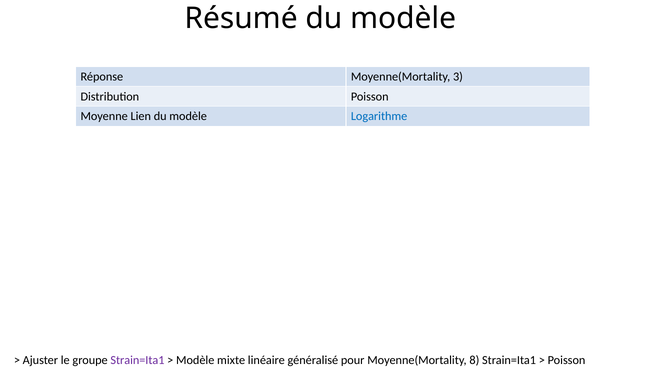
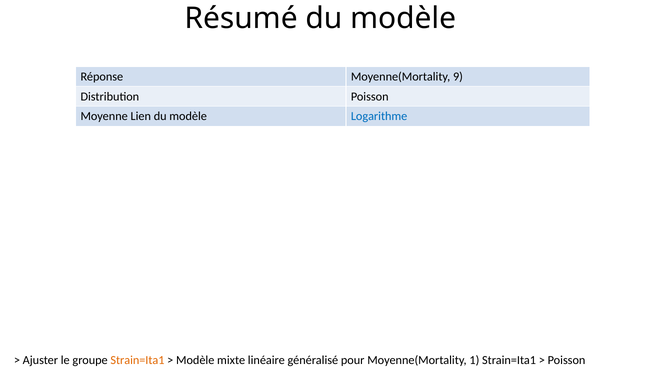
3: 3 -> 9
Strain=Ita1 at (137, 361) colour: purple -> orange
8: 8 -> 1
